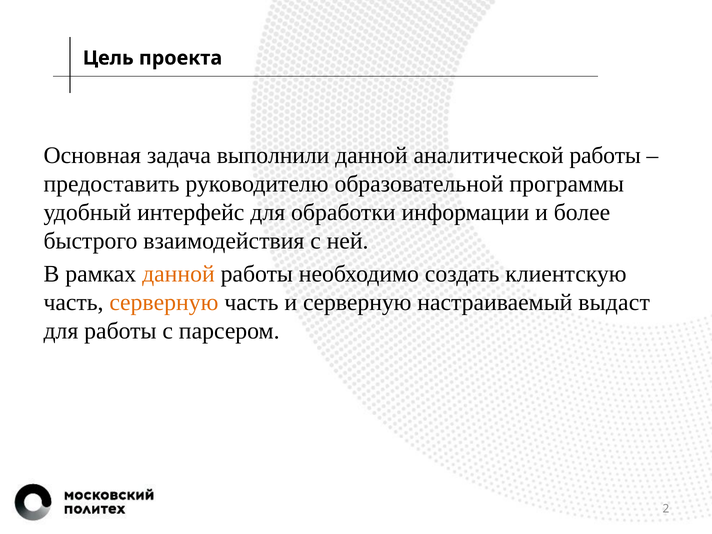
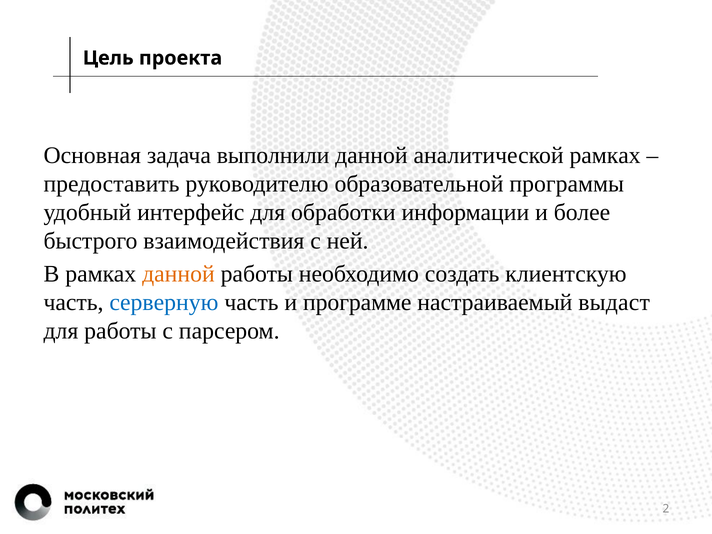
аналитической работы: работы -> рамках
серверную at (164, 302) colour: orange -> blue
и серверную: серверную -> программе
